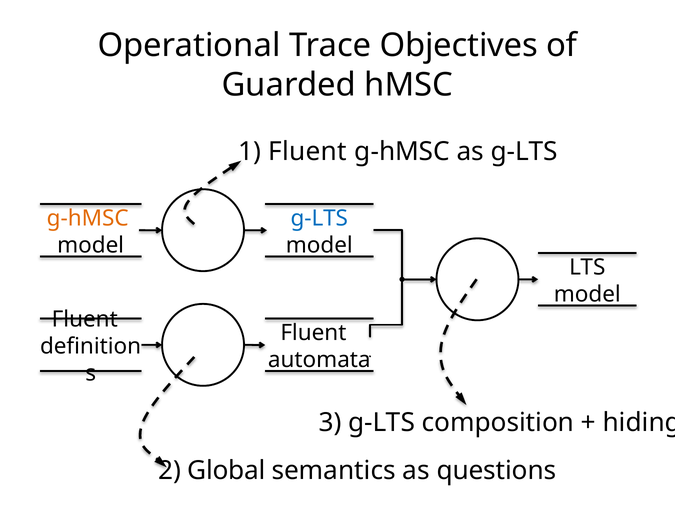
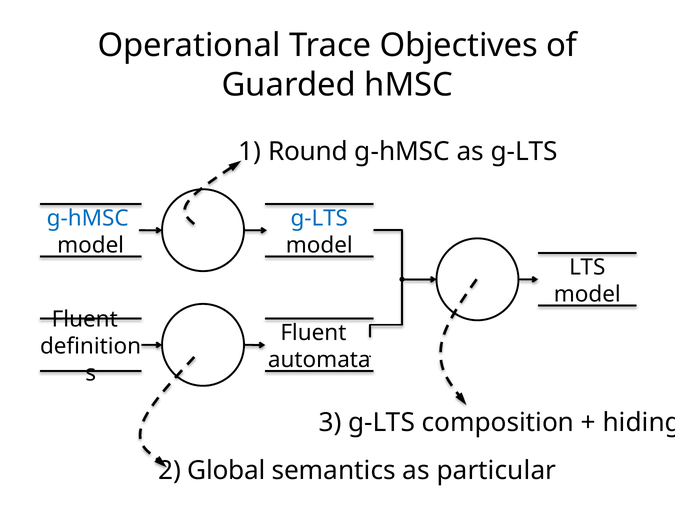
Fluent at (308, 152): Fluent -> Round
g-hMSC at (88, 218) colour: orange -> blue
questions: questions -> particular
